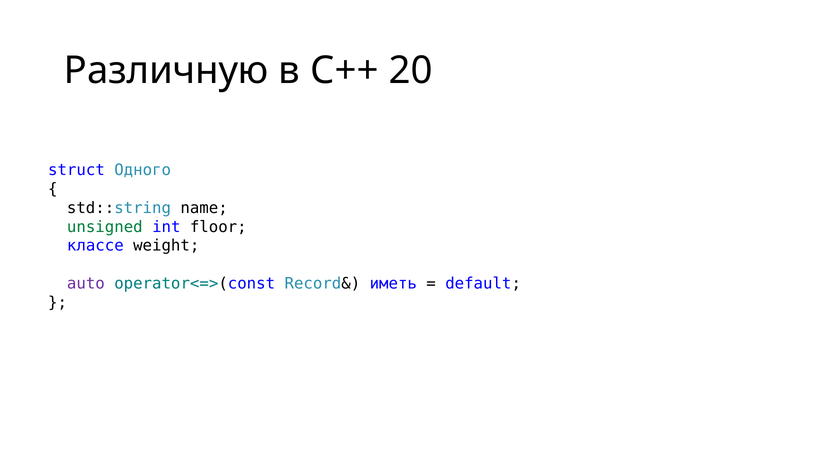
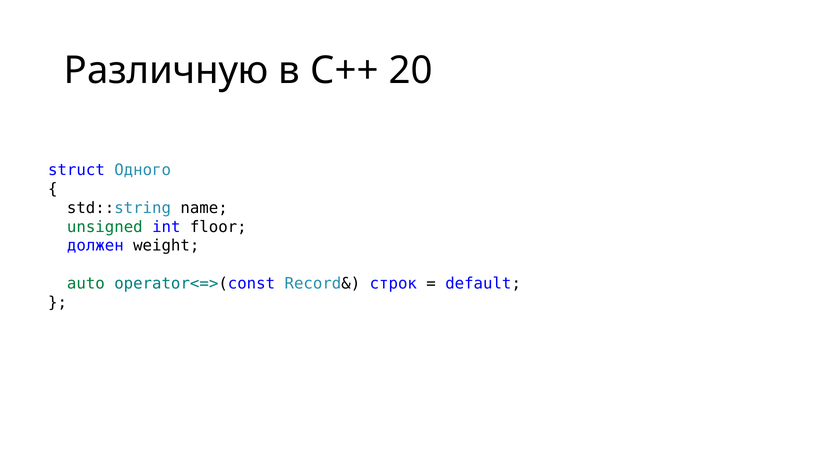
классе: классе -> должен
auto colour: purple -> green
иметь: иметь -> строк
